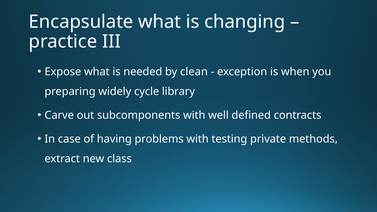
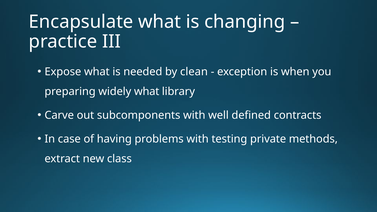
widely cycle: cycle -> what
